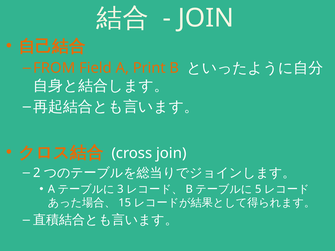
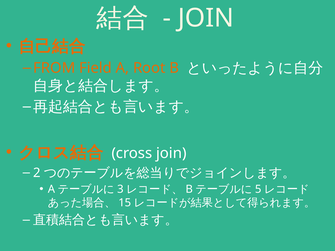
Print: Print -> Root
